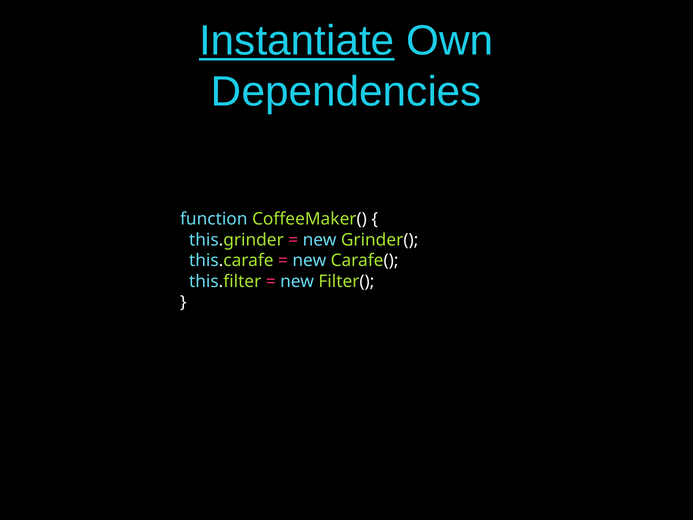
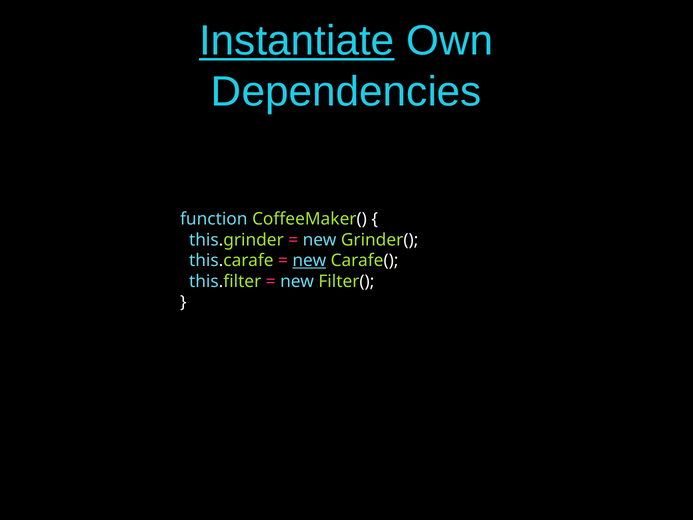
new at (309, 260) underline: none -> present
